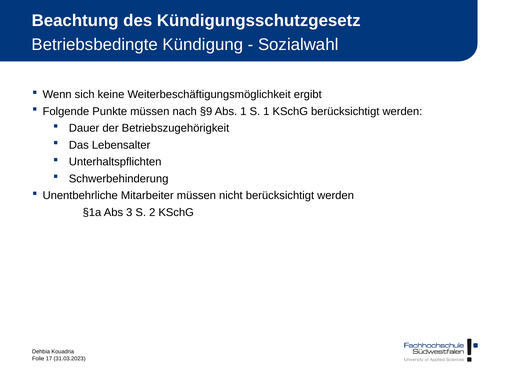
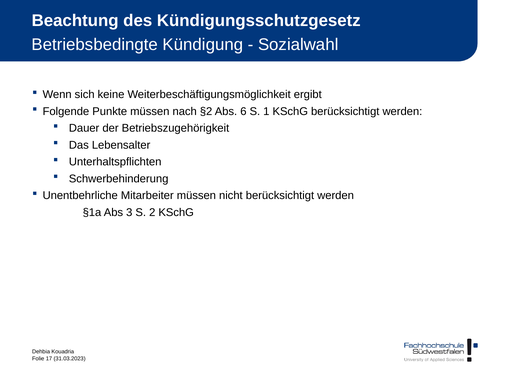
§9: §9 -> §2
Abs 1: 1 -> 6
